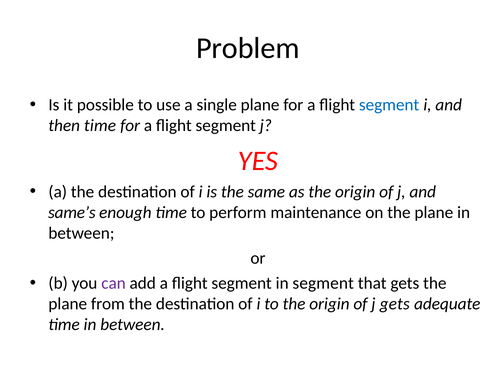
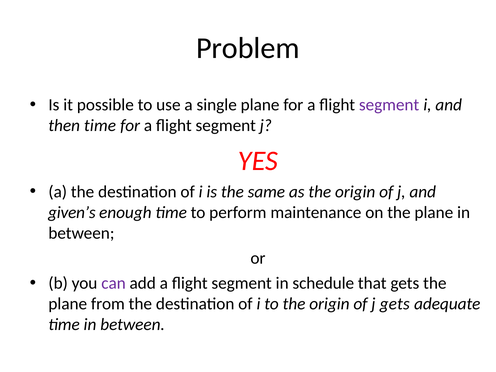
segment at (389, 105) colour: blue -> purple
same’s: same’s -> given’s
in segment: segment -> schedule
